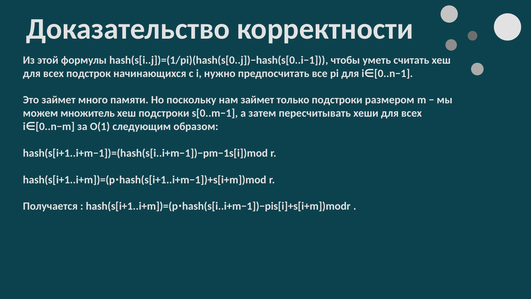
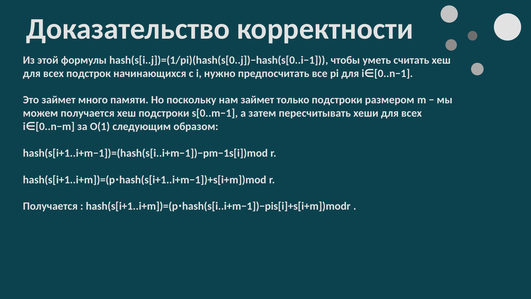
можем множитель: множитель -> получается
